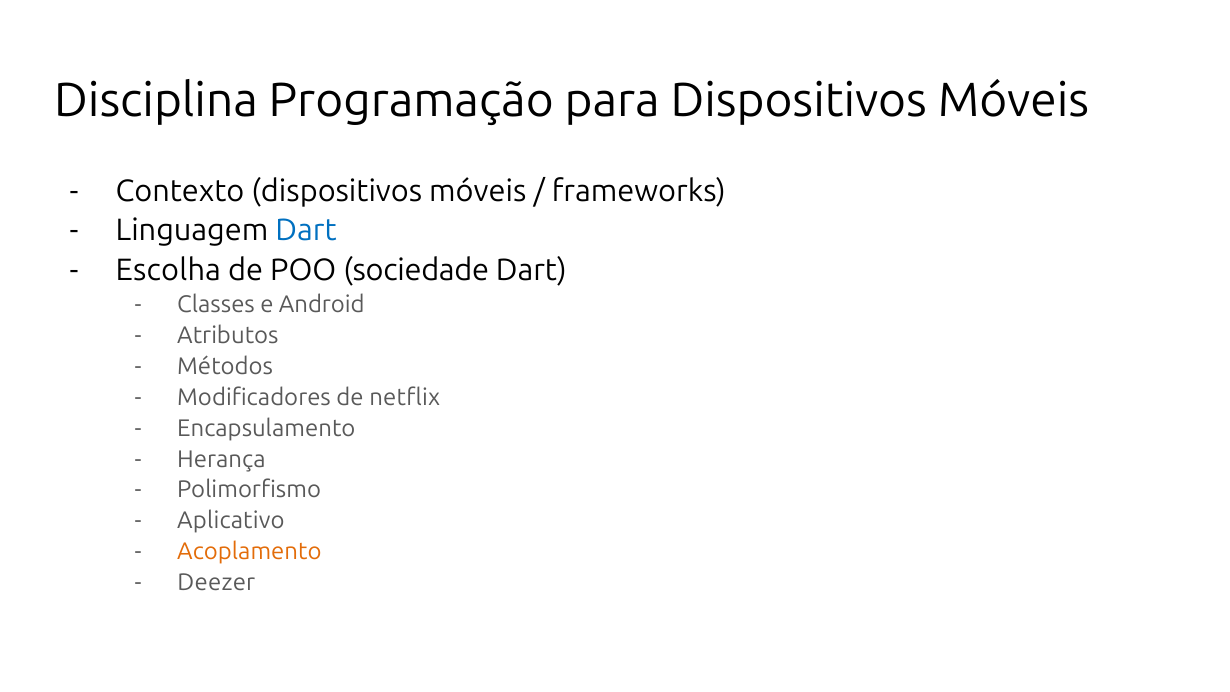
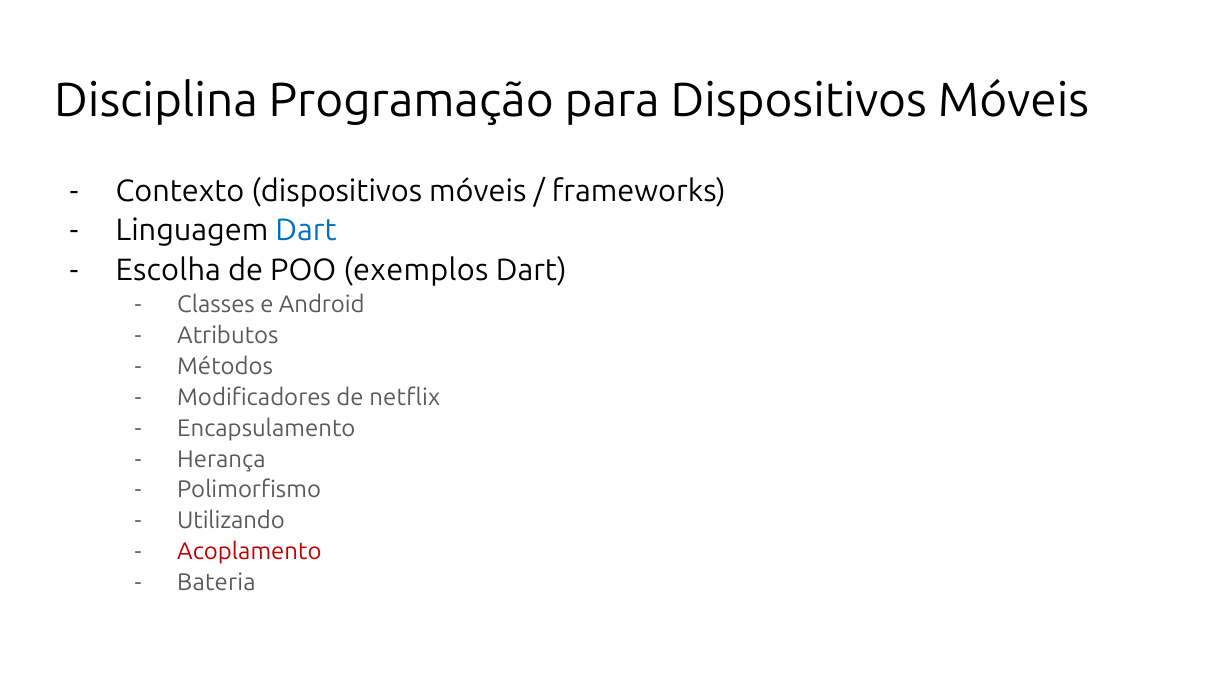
sociedade: sociedade -> exemplos
Aplicativo: Aplicativo -> Utilizando
Acoplamento colour: orange -> red
Deezer: Deezer -> Bateria
